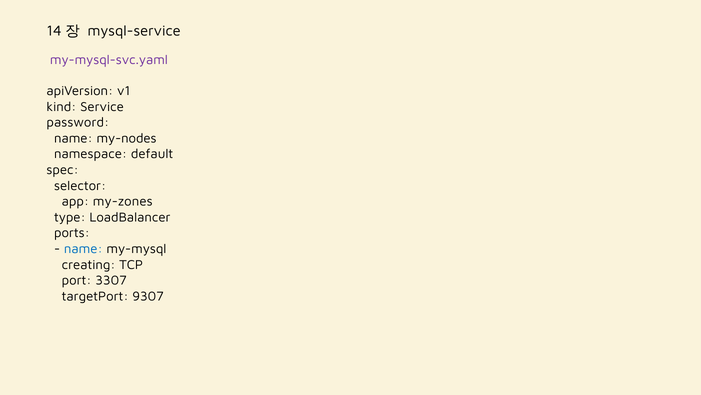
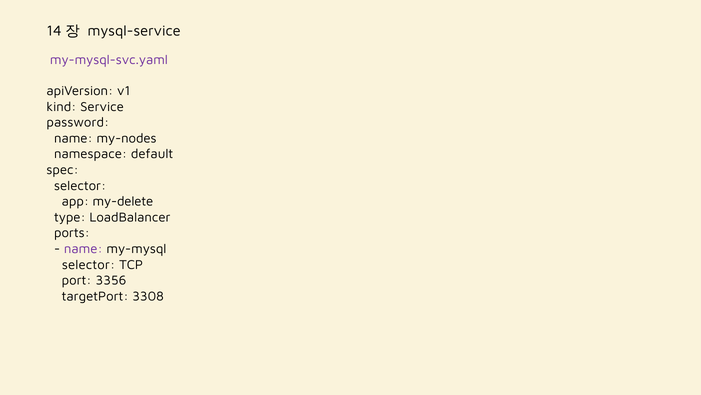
my-zones: my-zones -> my-delete
name at (83, 249) colour: blue -> purple
creating at (89, 264): creating -> selector
3307: 3307 -> 3356
9307: 9307 -> 3308
